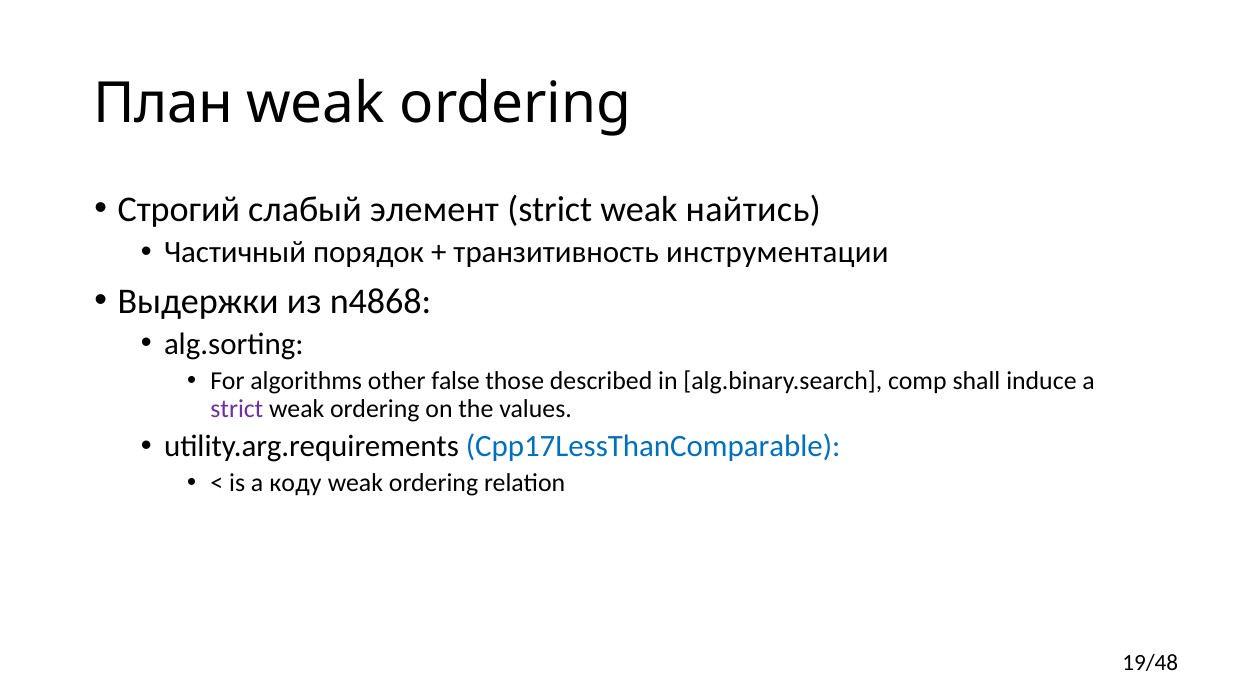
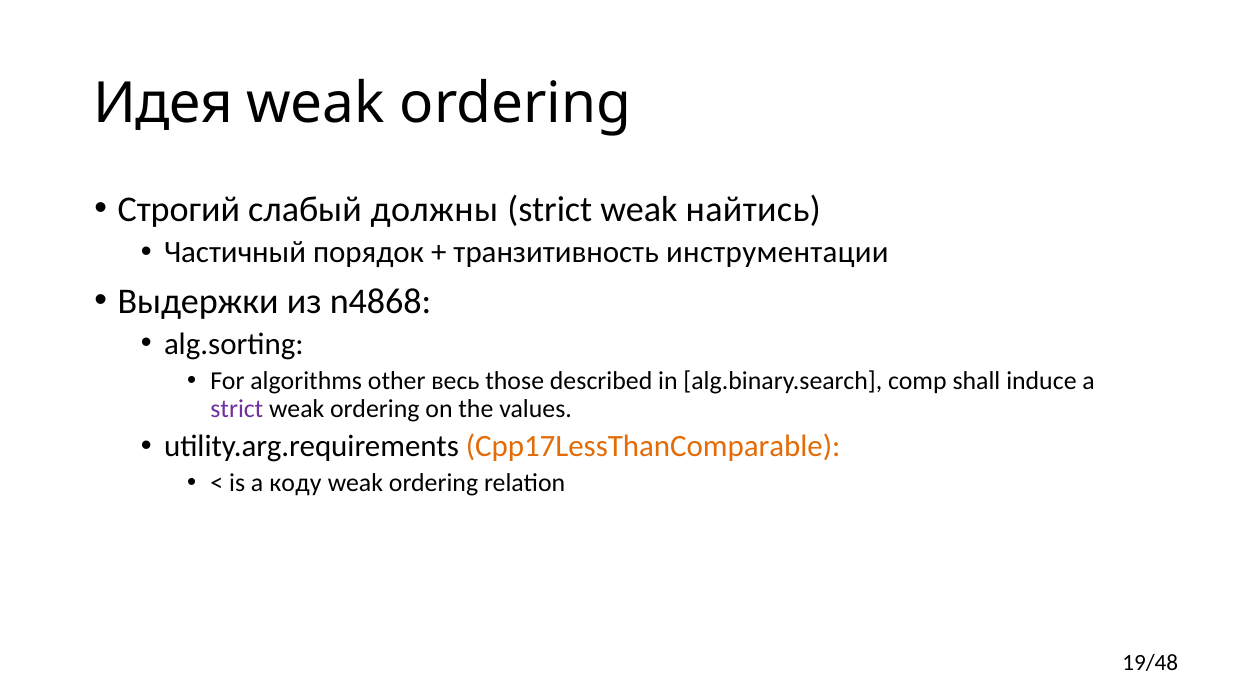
План: План -> Идея
элемент: элемент -> должны
false: false -> весь
Cpp17LessThanComparable colour: blue -> orange
